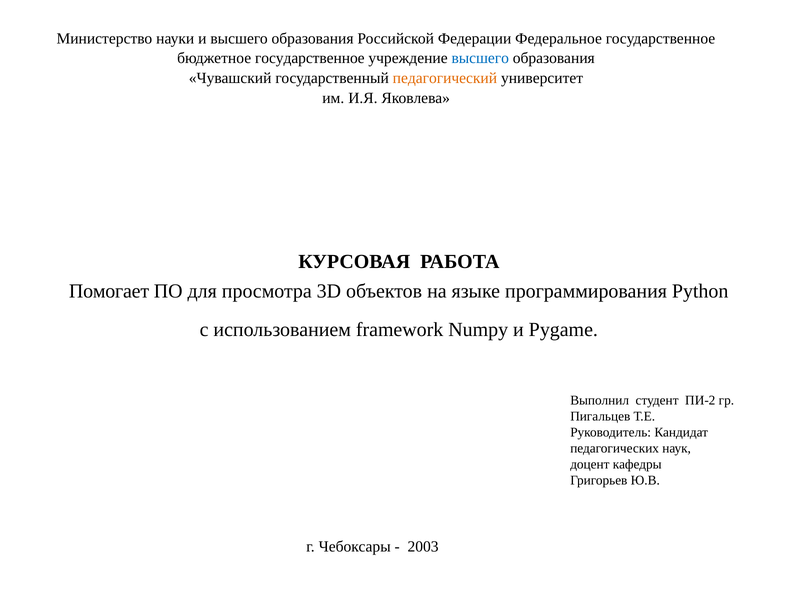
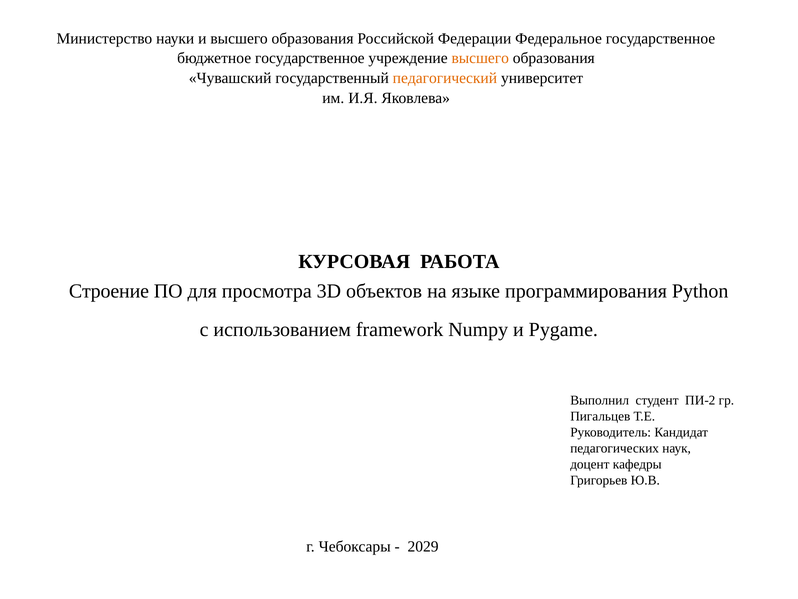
высшего at (480, 58) colour: blue -> orange
Помогает: Помогает -> Строение
2003: 2003 -> 2029
